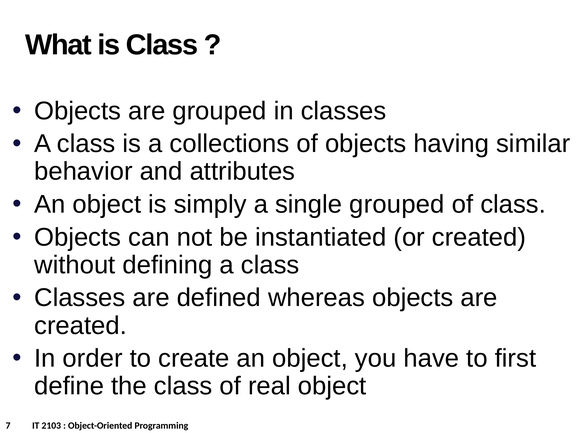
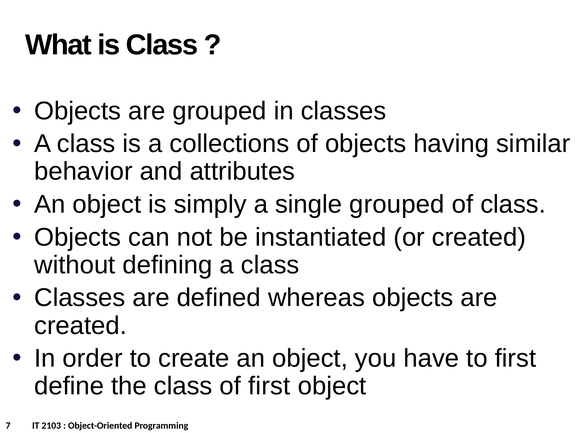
of real: real -> first
